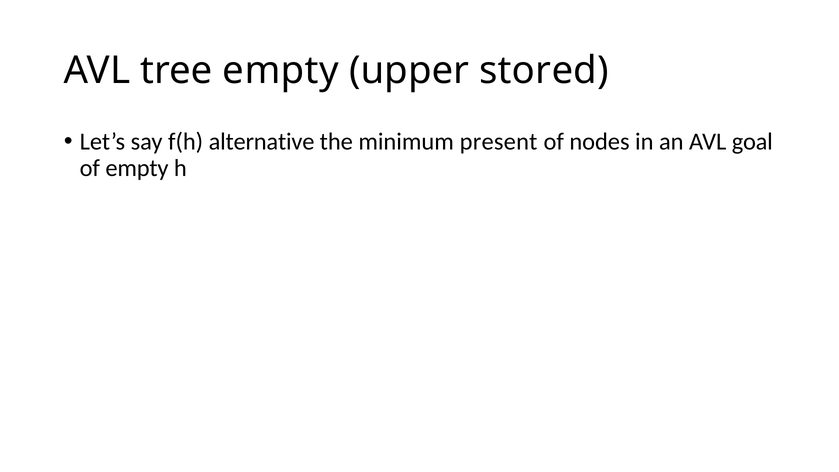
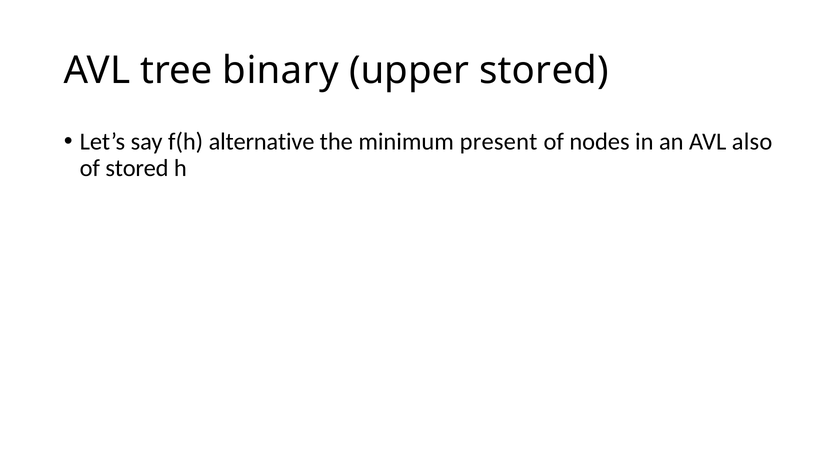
tree empty: empty -> binary
goal: goal -> also
of empty: empty -> stored
